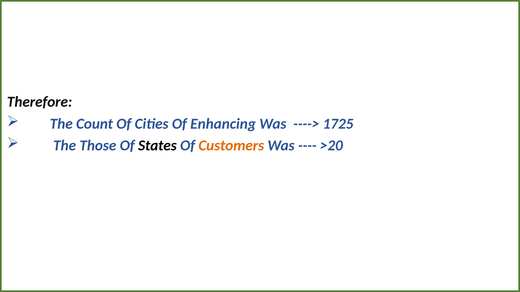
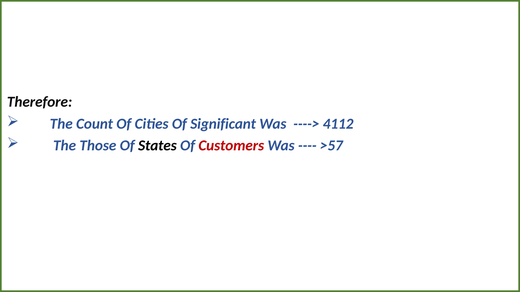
Enhancing: Enhancing -> Significant
1725: 1725 -> 4112
Customers colour: orange -> red
>20: >20 -> >57
